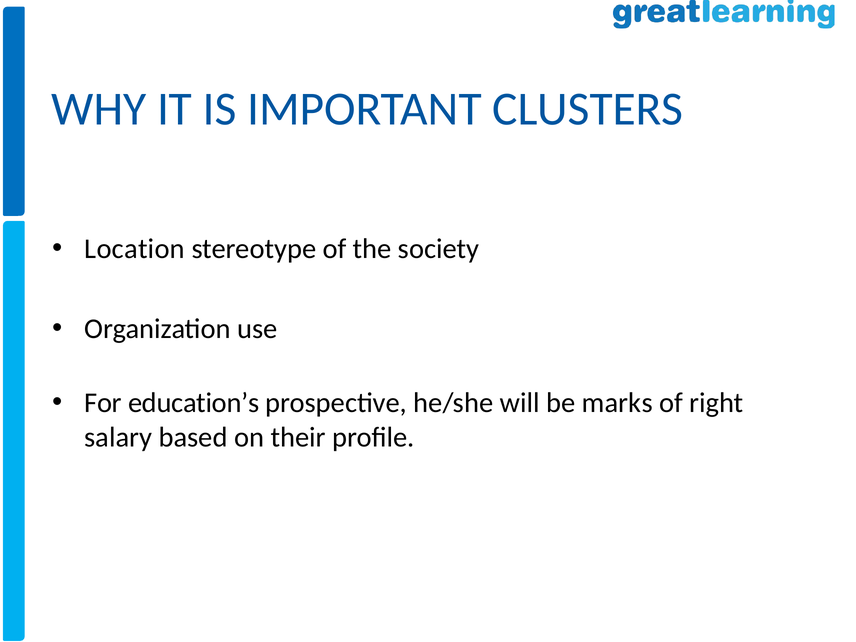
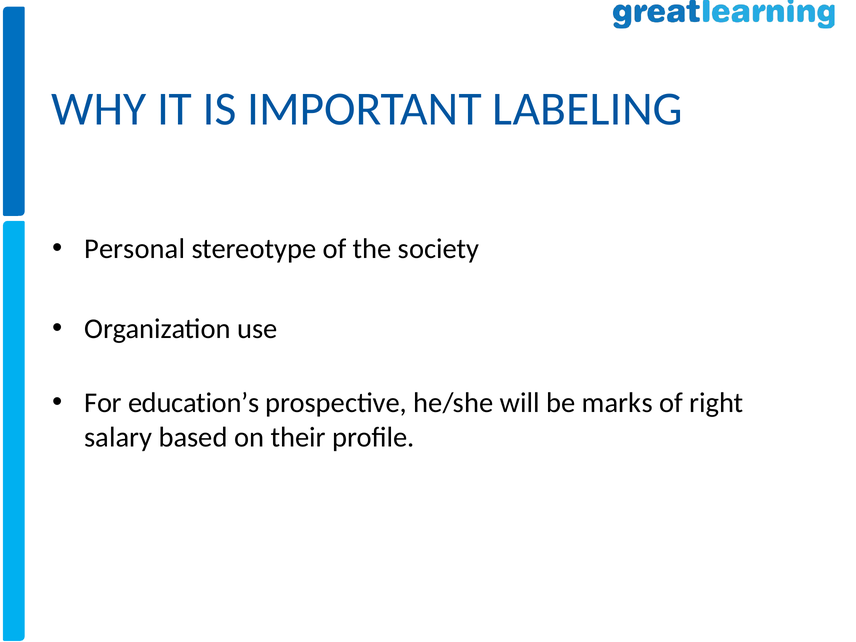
CLUSTERS: CLUSTERS -> LABELING
Location: Location -> Personal
